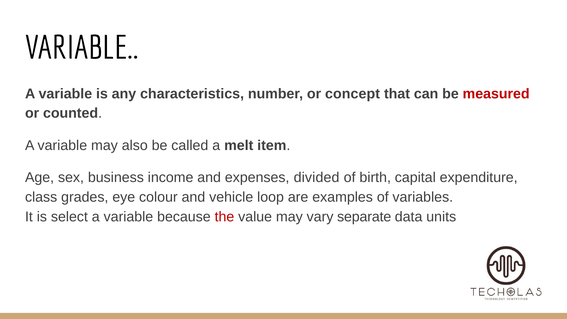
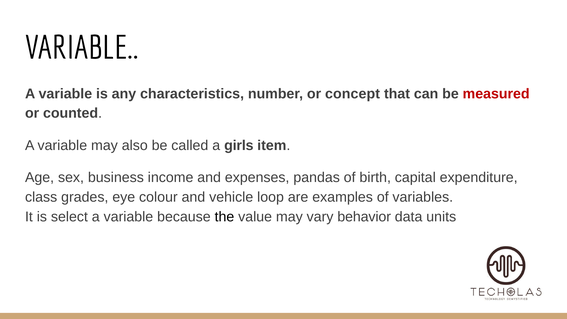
melt: melt -> girls
divided: divided -> pandas
the colour: red -> black
separate: separate -> behavior
